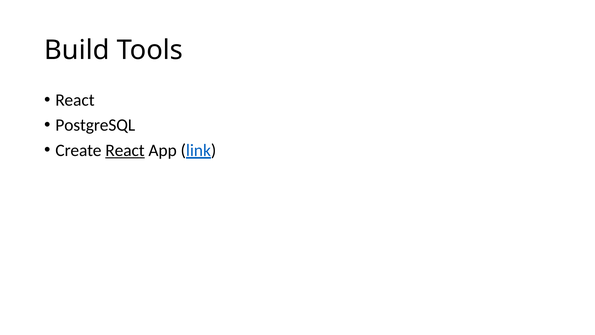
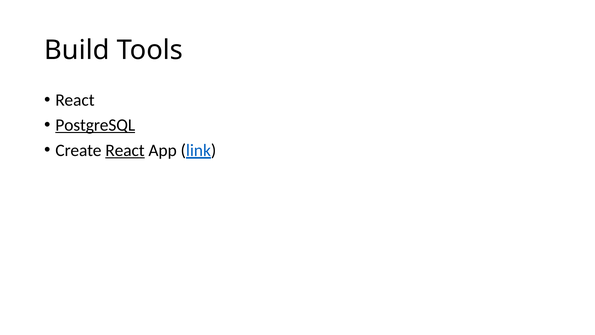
PostgreSQL underline: none -> present
